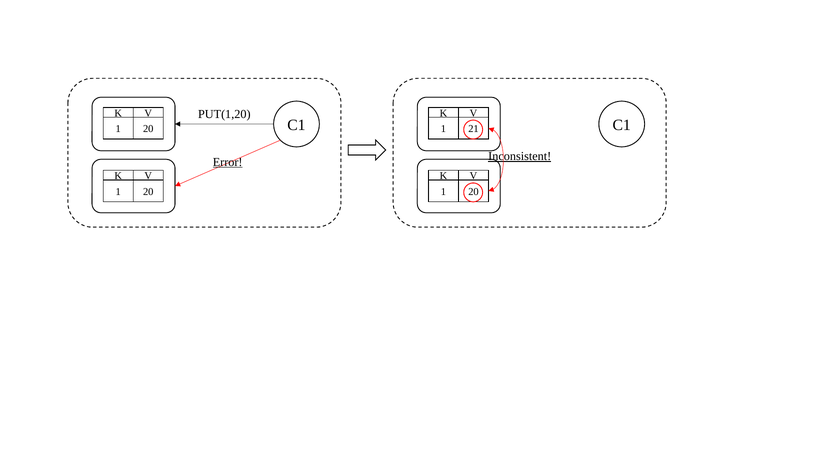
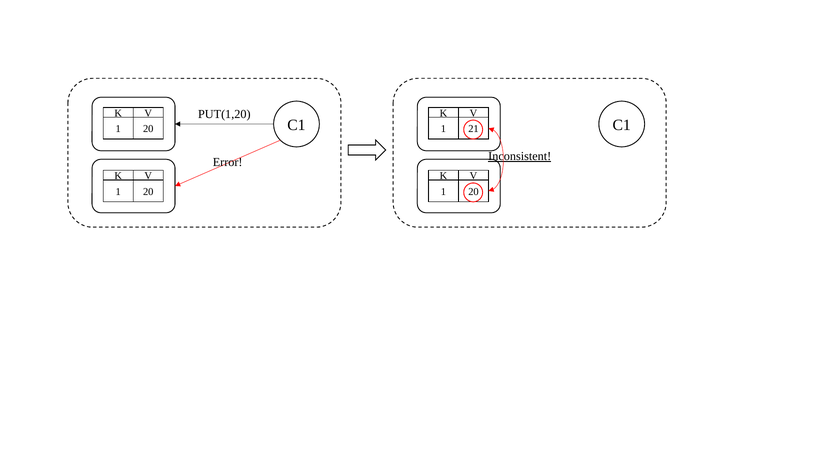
Error underline: present -> none
